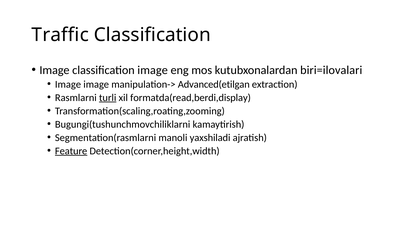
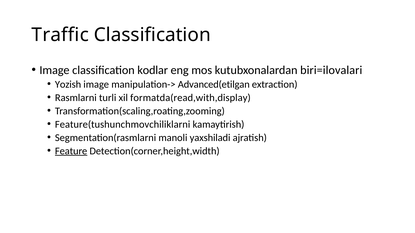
classification image: image -> kodlar
Image at (68, 84): Image -> Yozish
turli underline: present -> none
formatda(read,berdi,display: formatda(read,berdi,display -> formatda(read,with,display
Bugungi(tushunchmovchiliklarni: Bugungi(tushunchmovchiliklarni -> Feature(tushunchmovchiliklarni
